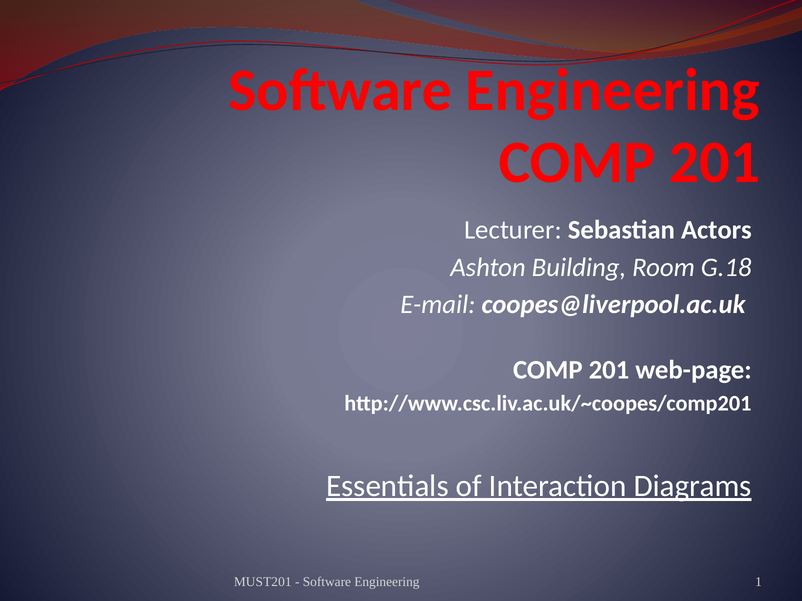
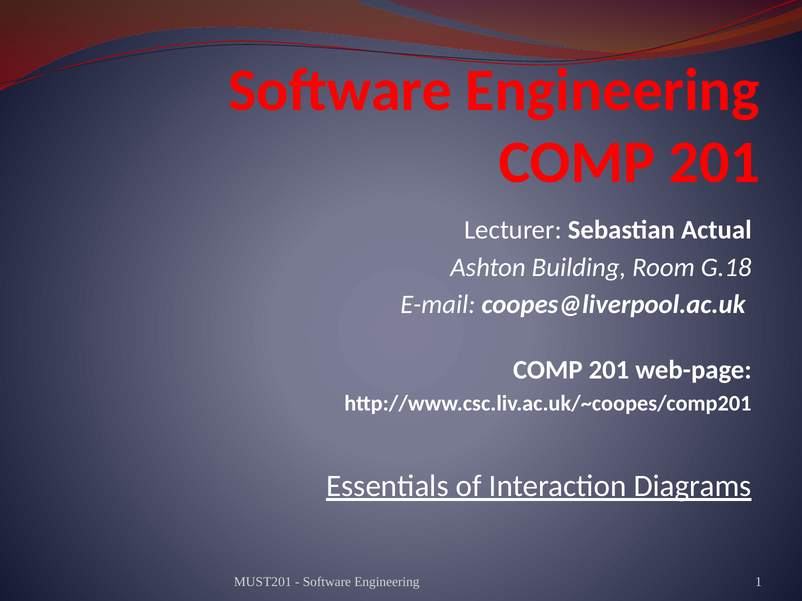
Actors: Actors -> Actual
